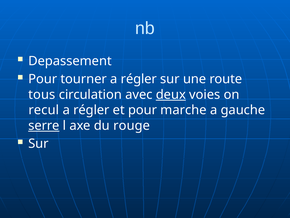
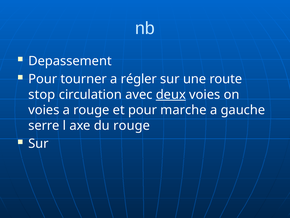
tous: tous -> stop
recul at (44, 110): recul -> voies
régler at (91, 110): régler -> rouge
serre underline: present -> none
